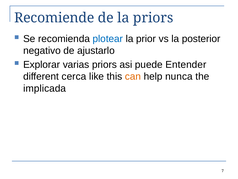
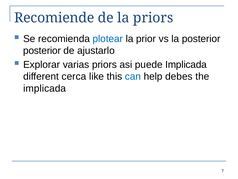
negativo at (42, 51): negativo -> posterior
puede Entender: Entender -> Implicada
can colour: orange -> blue
nunca: nunca -> debes
